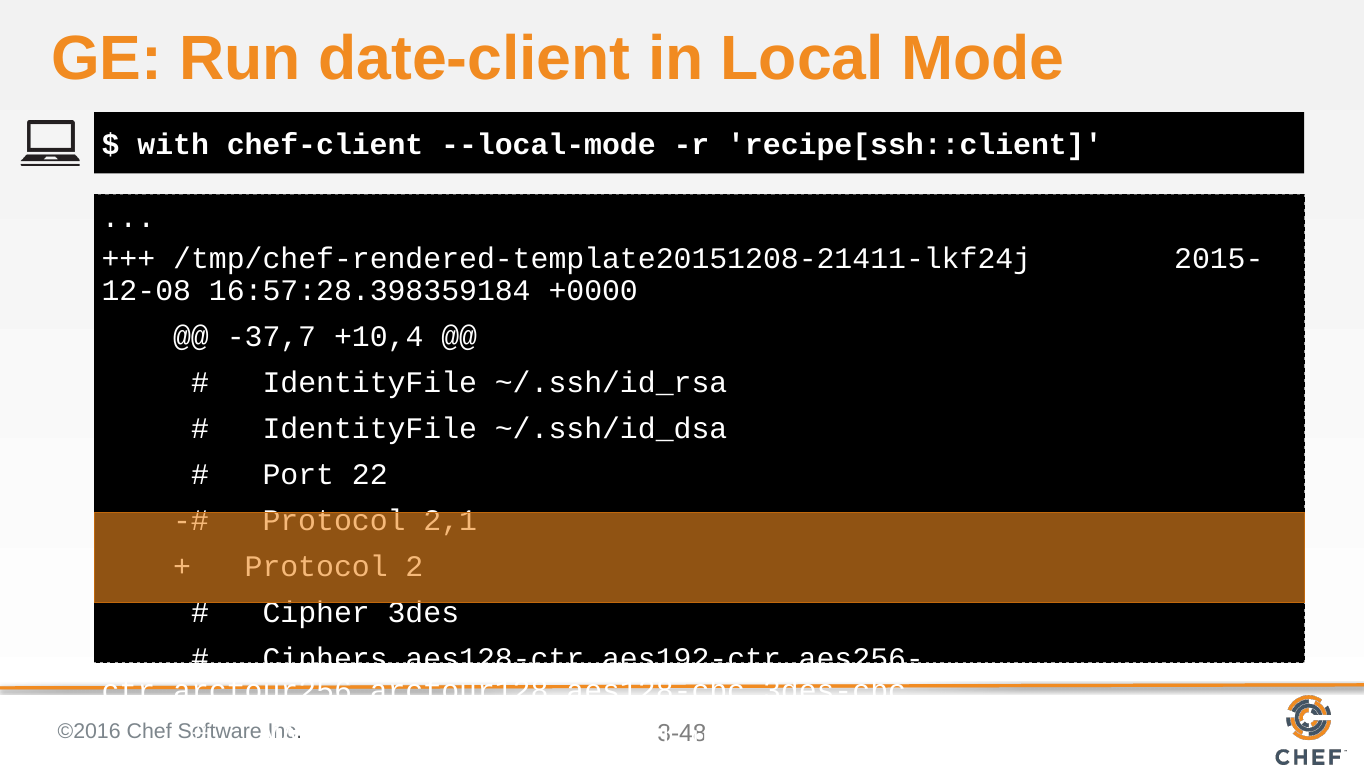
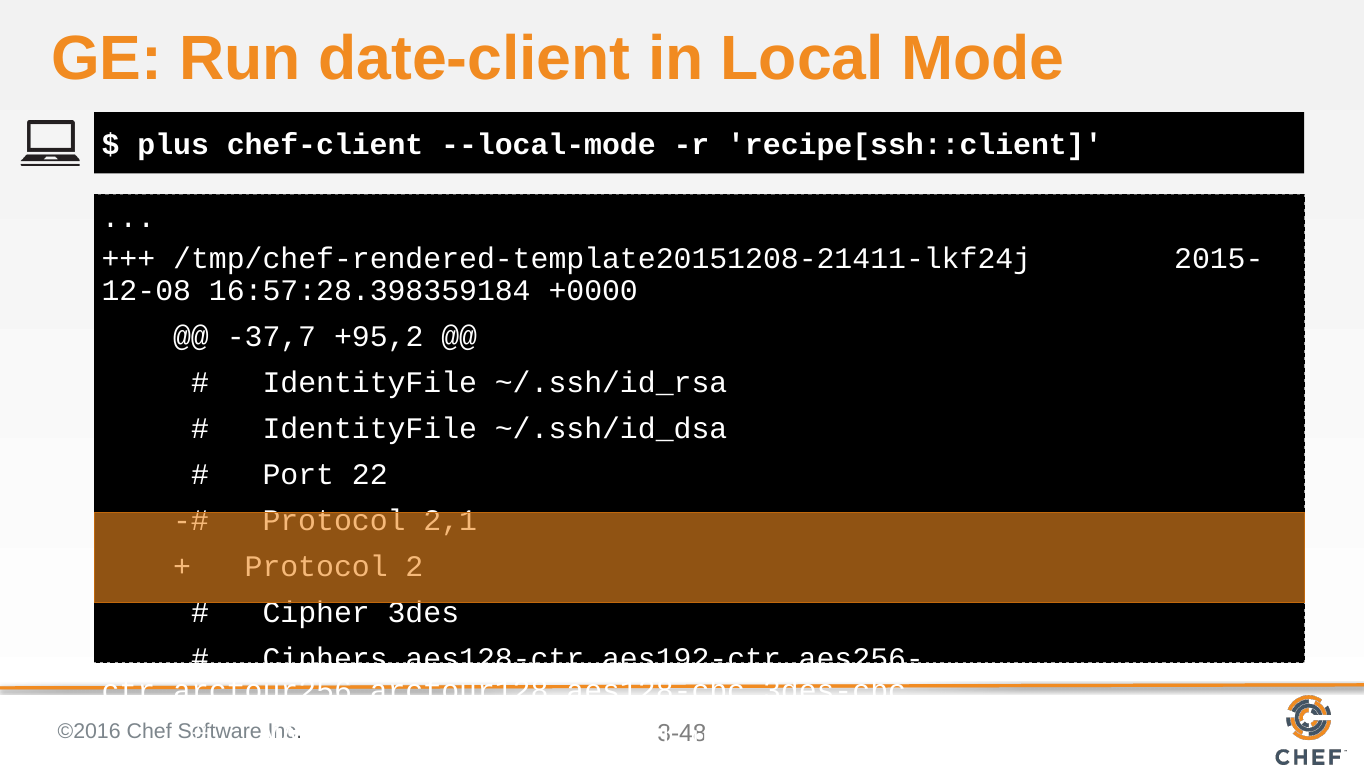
with: with -> plus
+10,4: +10,4 -> +95,2
